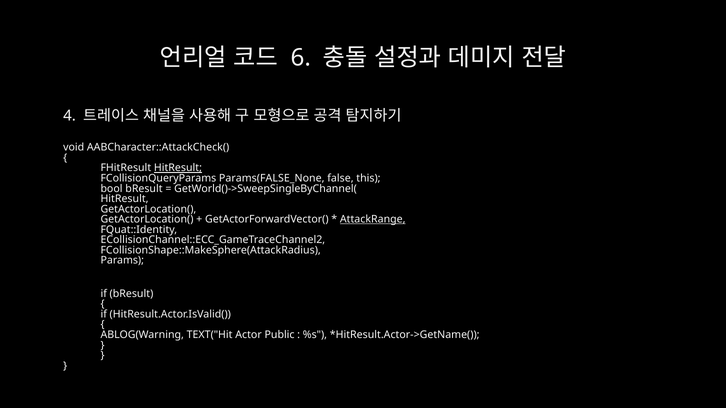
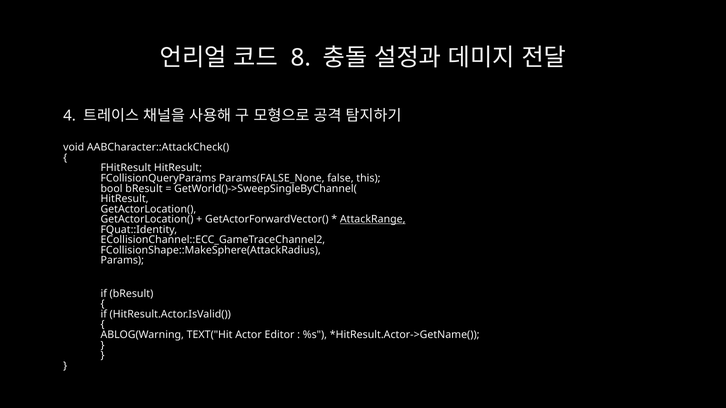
6: 6 -> 8
HitResult at (178, 168) underline: present -> none
Public: Public -> Editor
